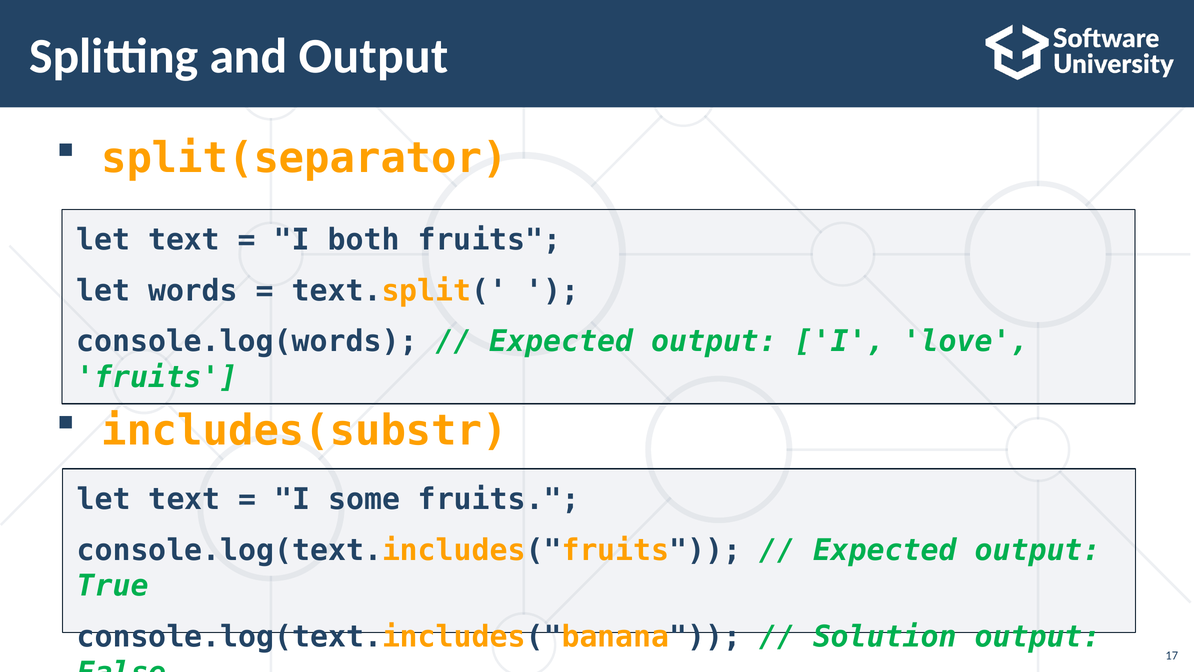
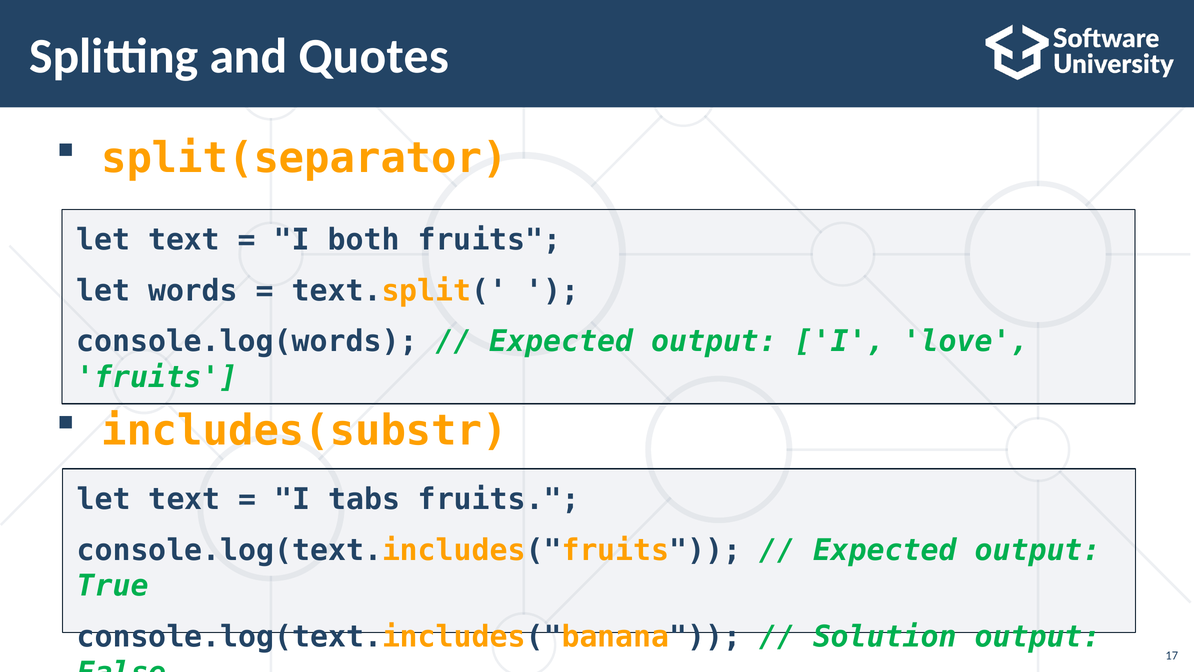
and Output: Output -> Quotes
some: some -> tabs
